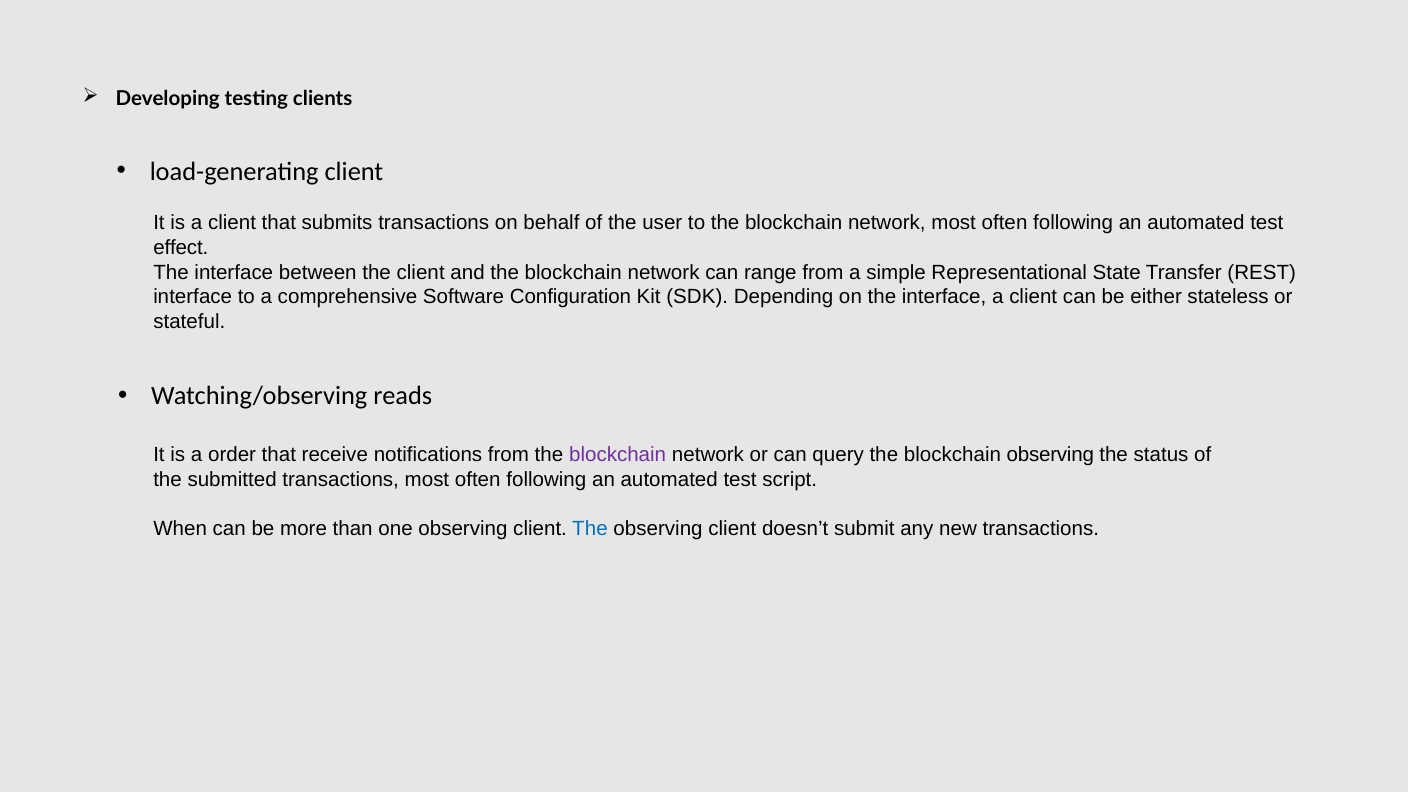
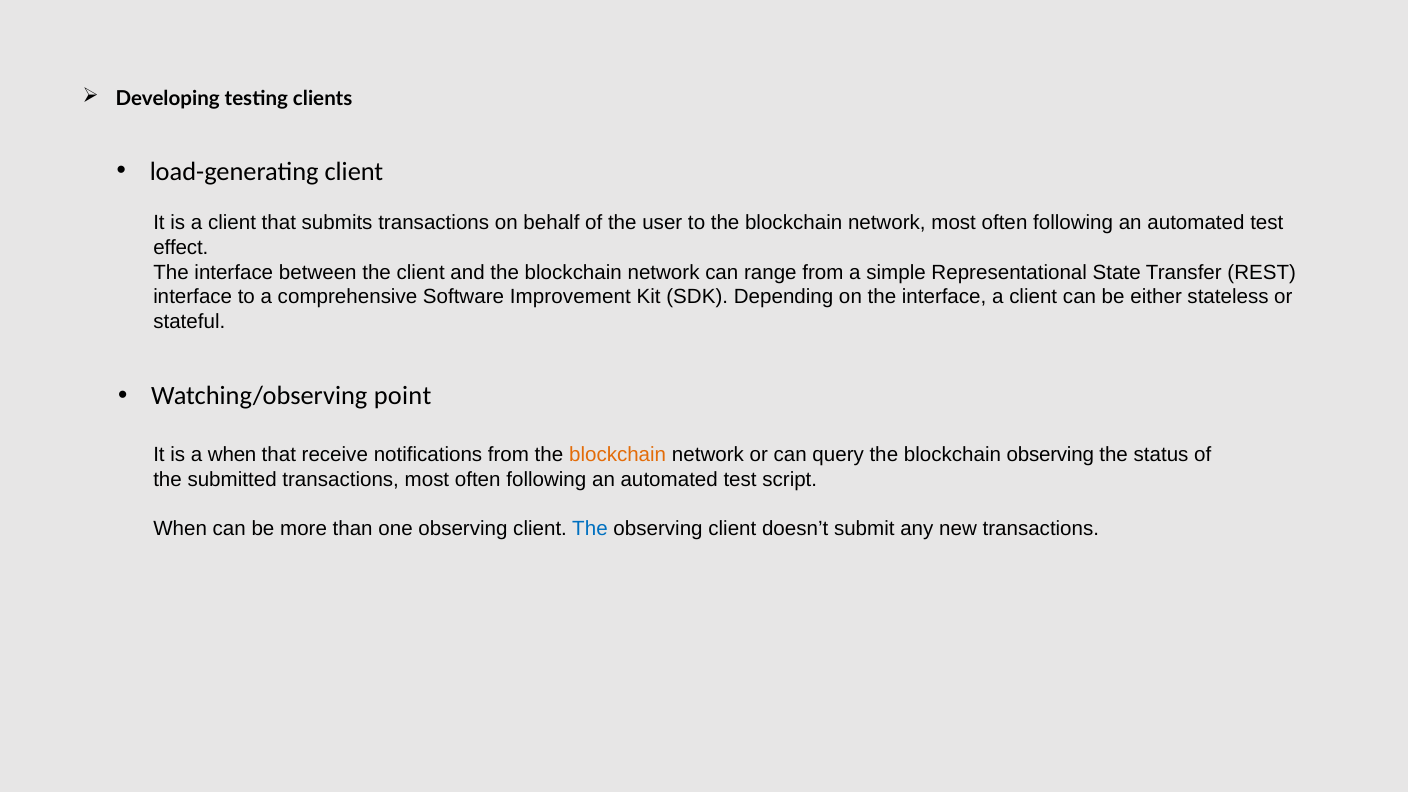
Configuration: Configuration -> Improvement
reads: reads -> point
a order: order -> when
blockchain at (618, 455) colour: purple -> orange
